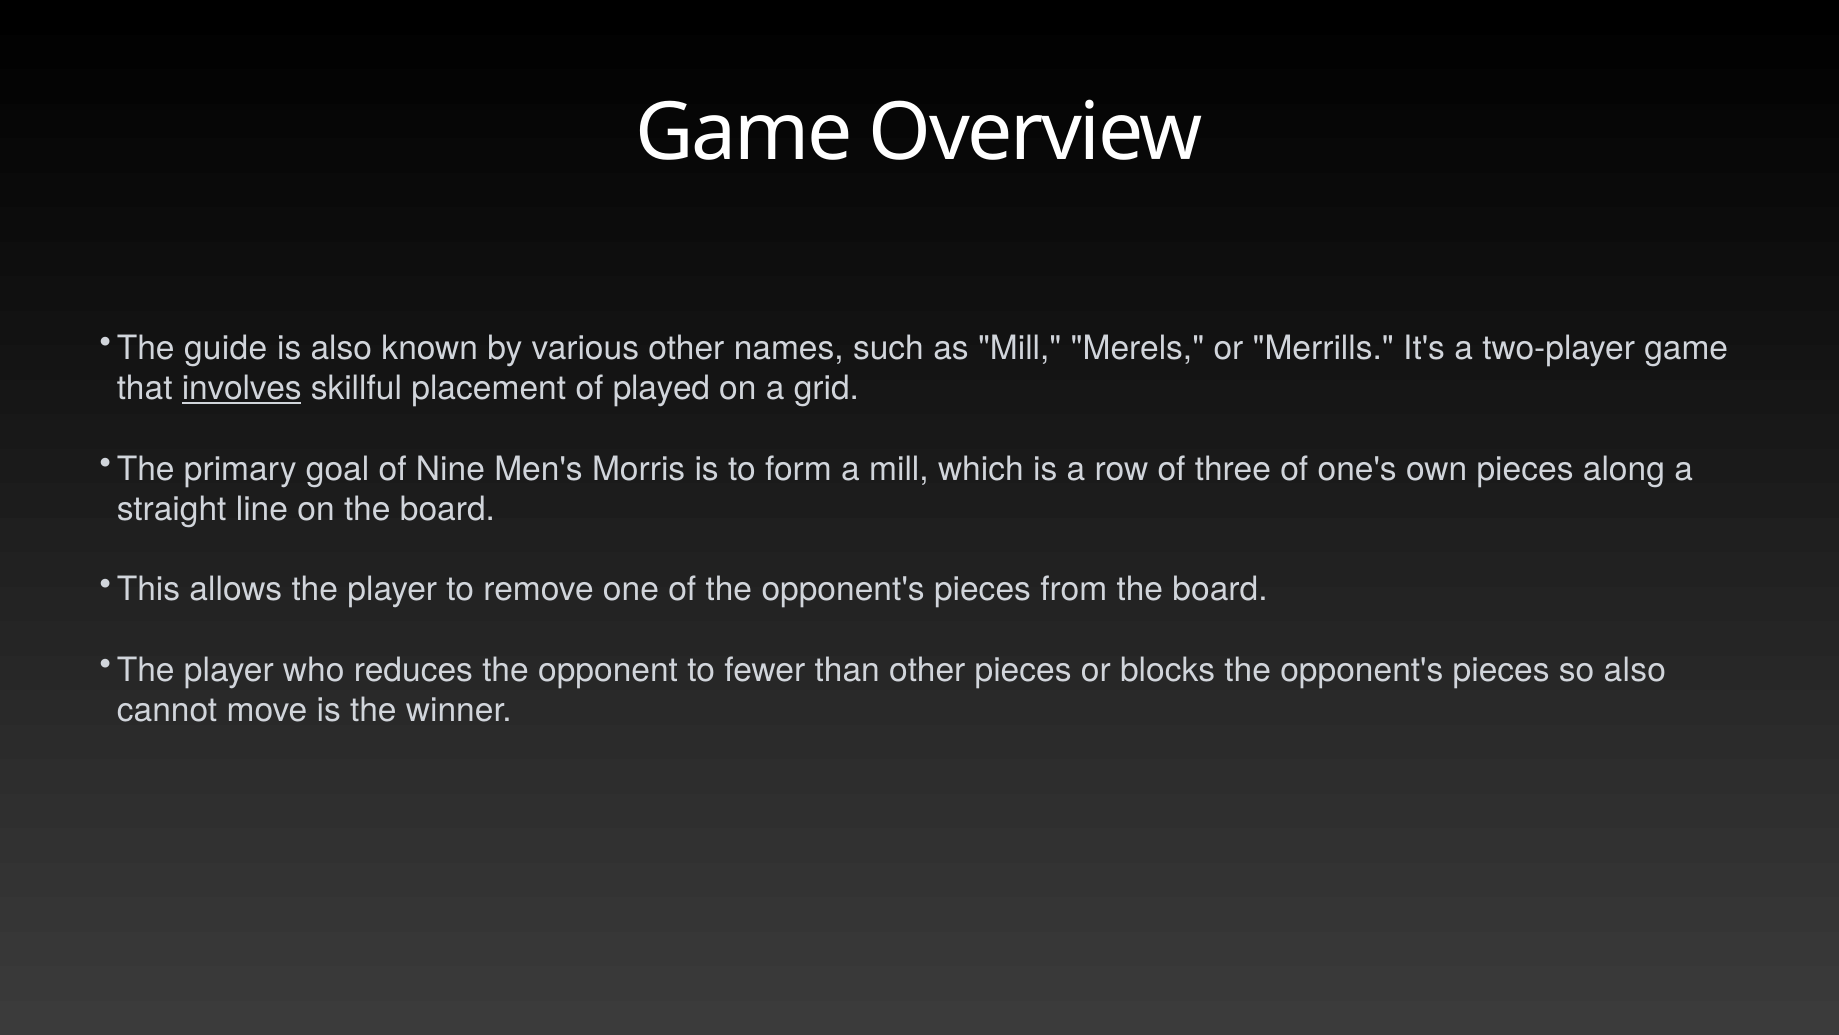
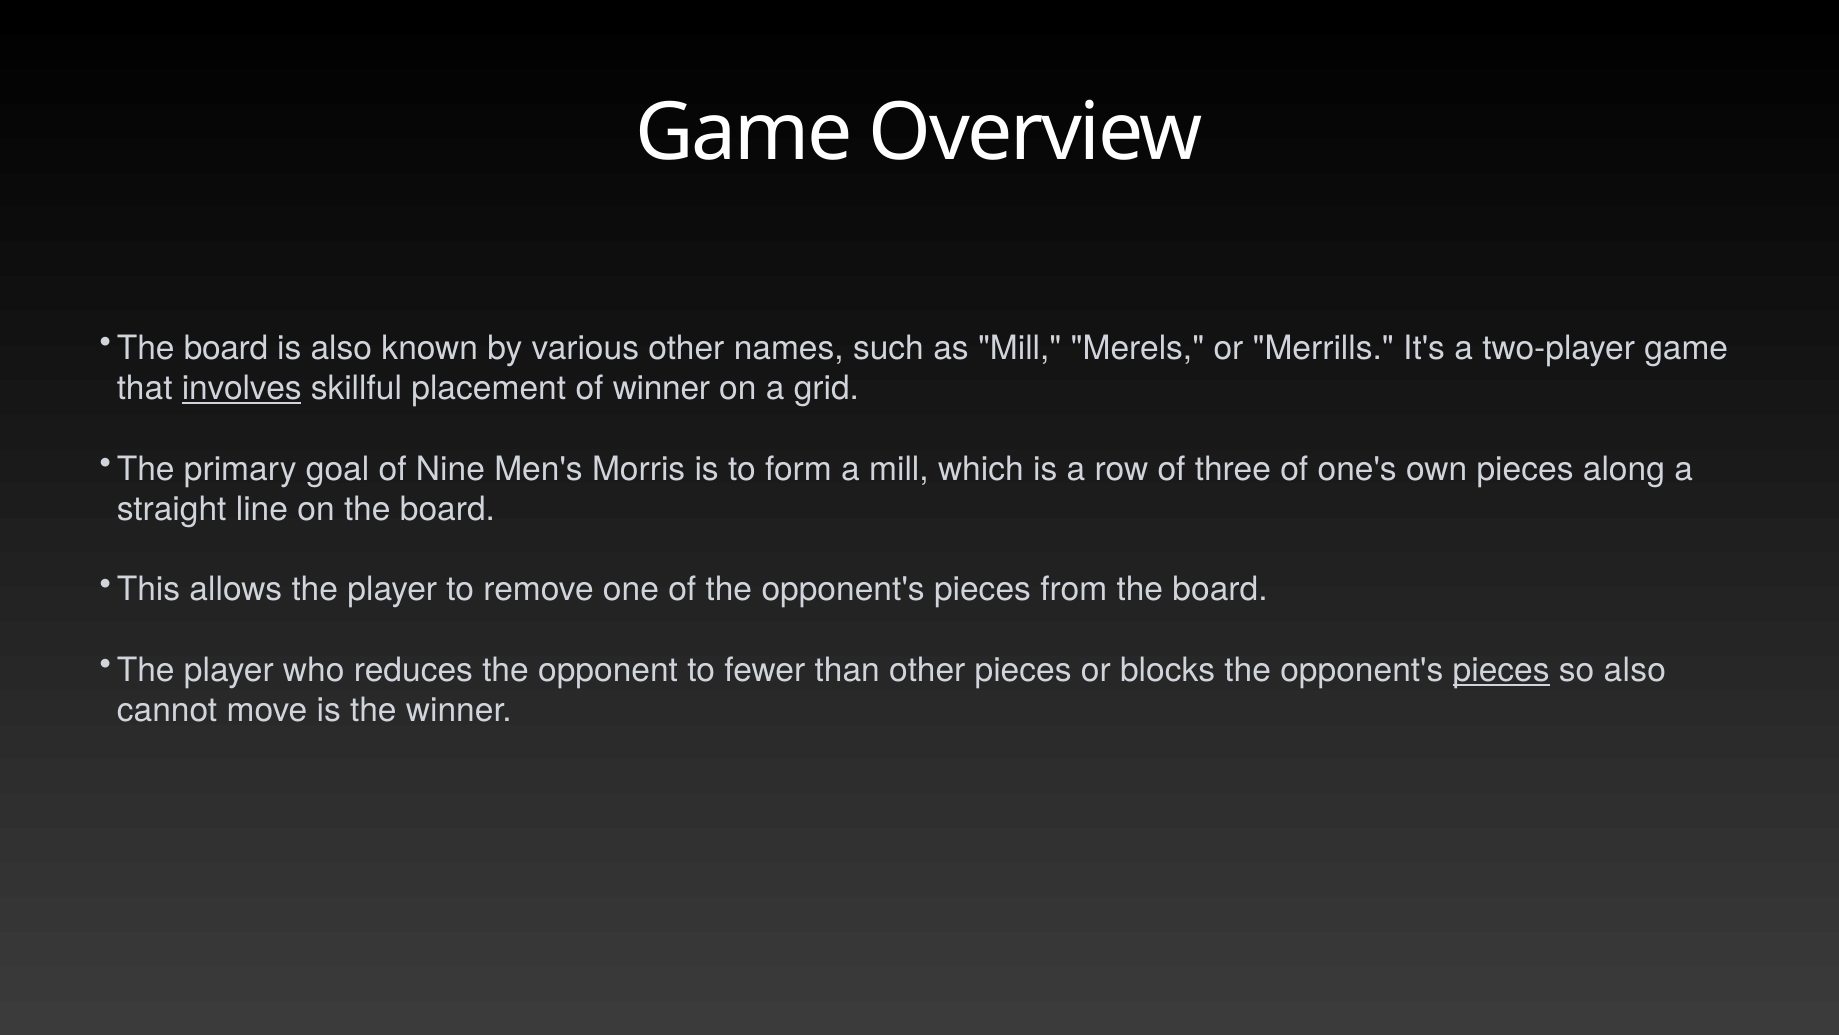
guide at (226, 348): guide -> board
of played: played -> winner
pieces at (1501, 670) underline: none -> present
